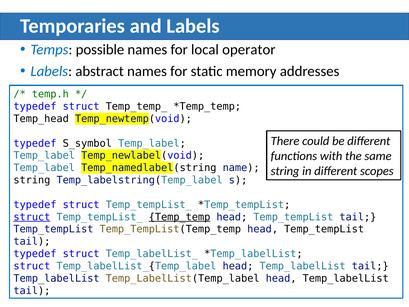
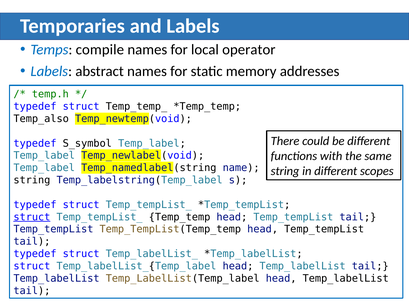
possible: possible -> compile
Temp_head: Temp_head -> Temp_also
Temp_temp underline: present -> none
